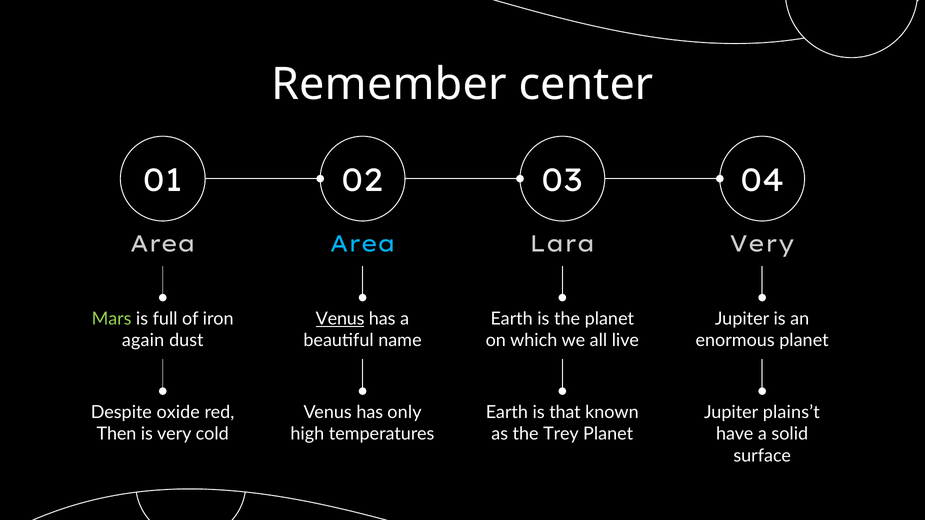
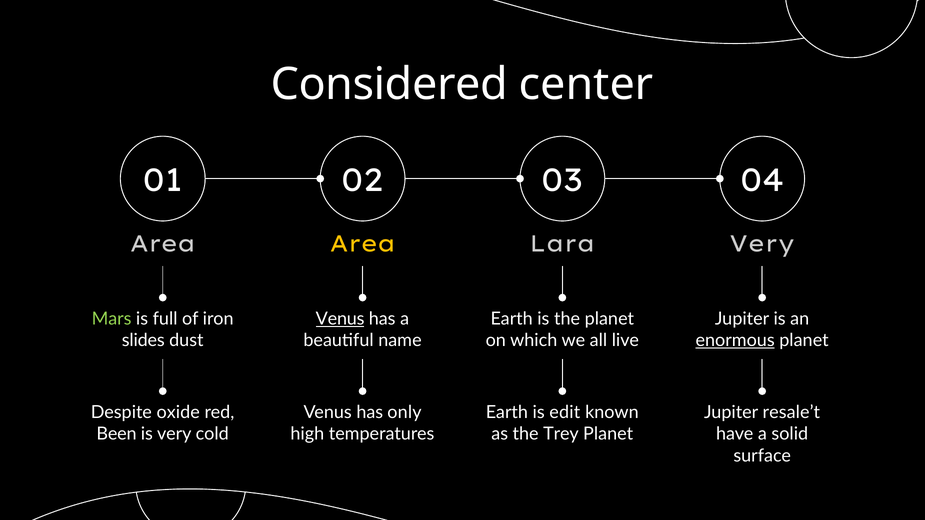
Remember: Remember -> Considered
Area at (363, 244) colour: light blue -> yellow
again: again -> slides
enormous underline: none -> present
that: that -> edit
plains’t: plains’t -> resale’t
Then: Then -> Been
